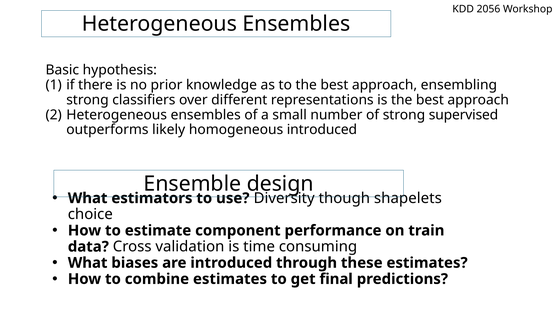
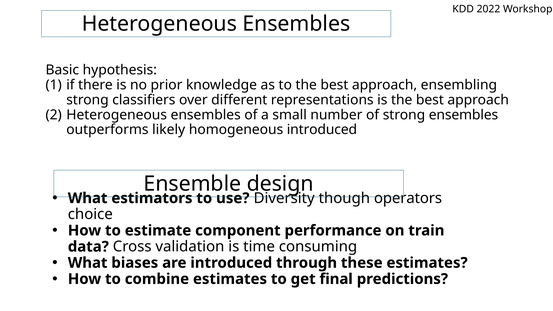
2056: 2056 -> 2022
strong supervised: supervised -> ensembles
shapelets: shapelets -> operators
